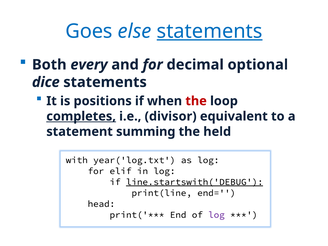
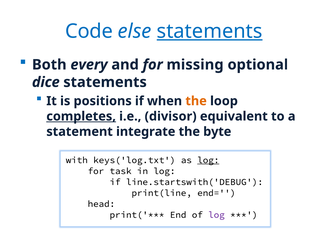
Goes: Goes -> Code
decimal: decimal -> missing
the at (196, 101) colour: red -> orange
summing: summing -> integrate
held: held -> byte
year('log.txt: year('log.txt -> keys('log.txt
log at (208, 160) underline: none -> present
elif: elif -> task
line.startswith('DEBUG underline: present -> none
